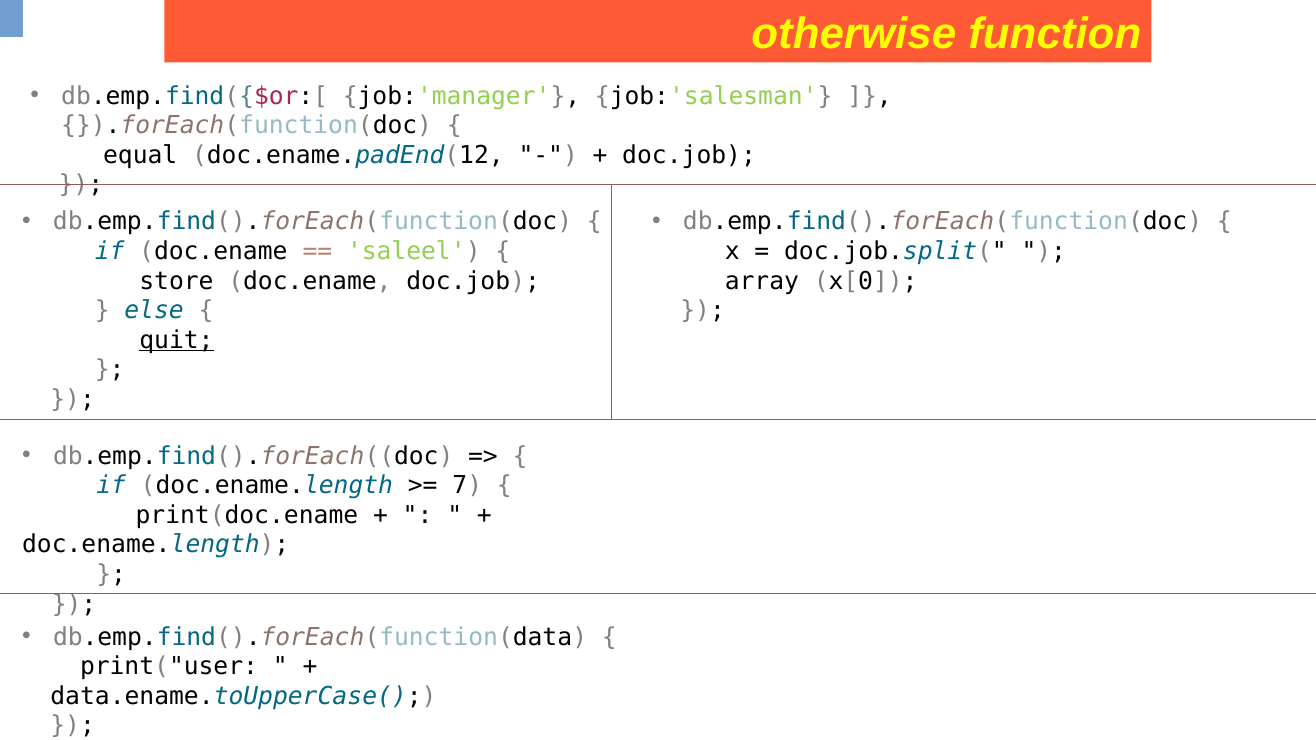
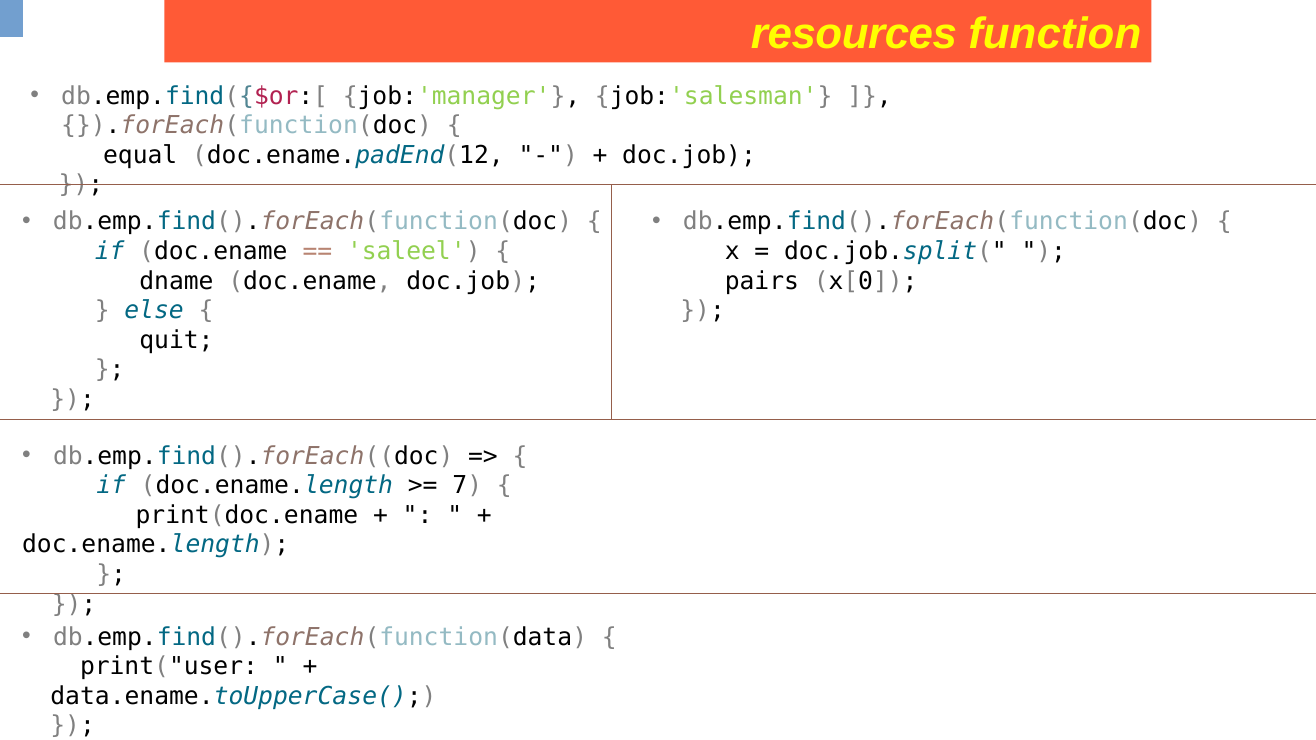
otherwise: otherwise -> resources
store: store -> dname
array: array -> pairs
quit underline: present -> none
